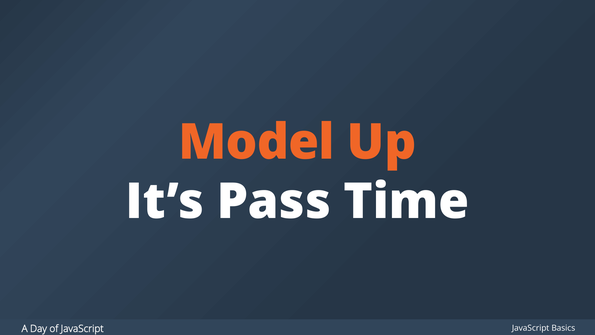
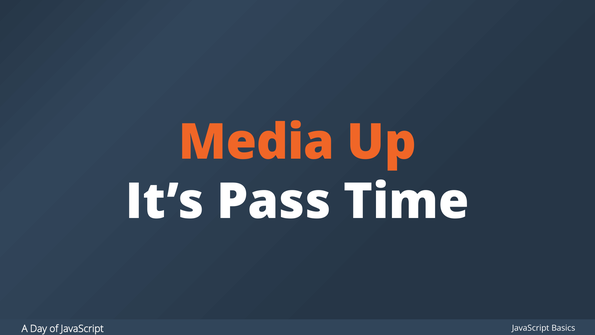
Model: Model -> Media
